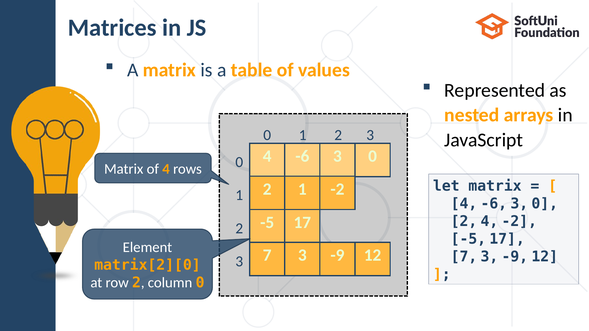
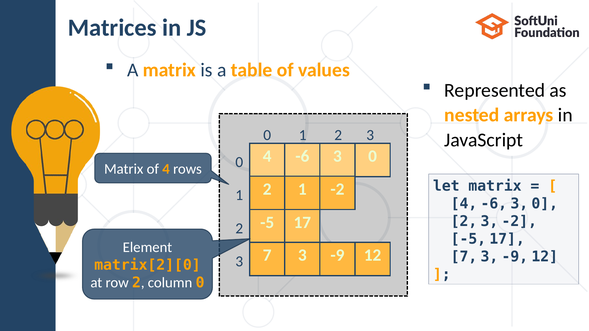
4 at (489, 221): 4 -> 3
